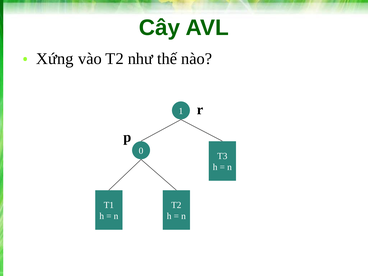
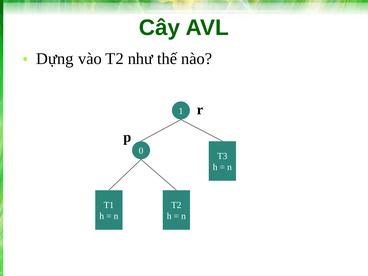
Xứng: Xứng -> Dựng
